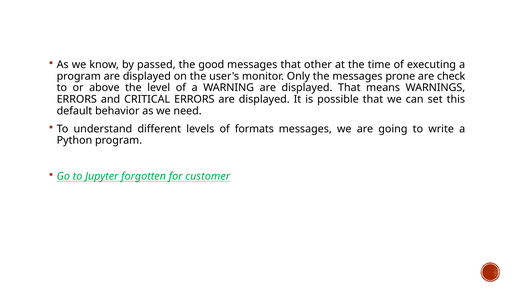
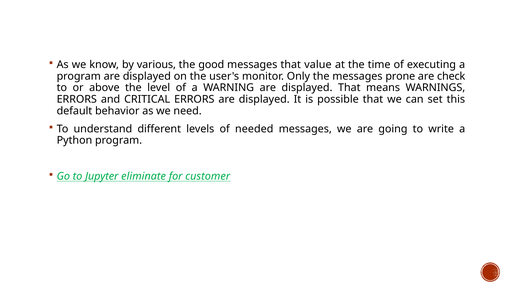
passed: passed -> various
other: other -> value
formats: formats -> needed
forgotten: forgotten -> eliminate
